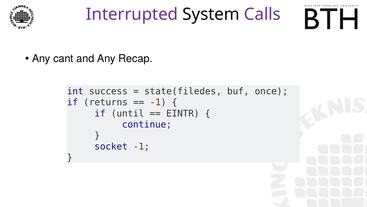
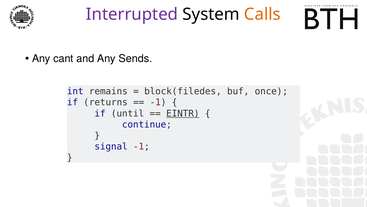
Calls colour: purple -> orange
Recap: Recap -> Sends
success: success -> remains
state(filedes: state(filedes -> block(filedes
EINTR underline: none -> present
socket: socket -> signal
